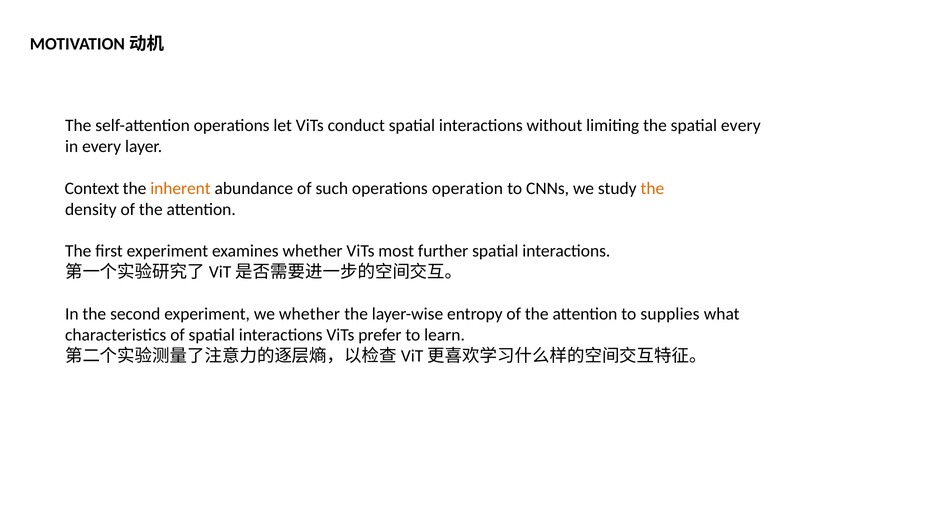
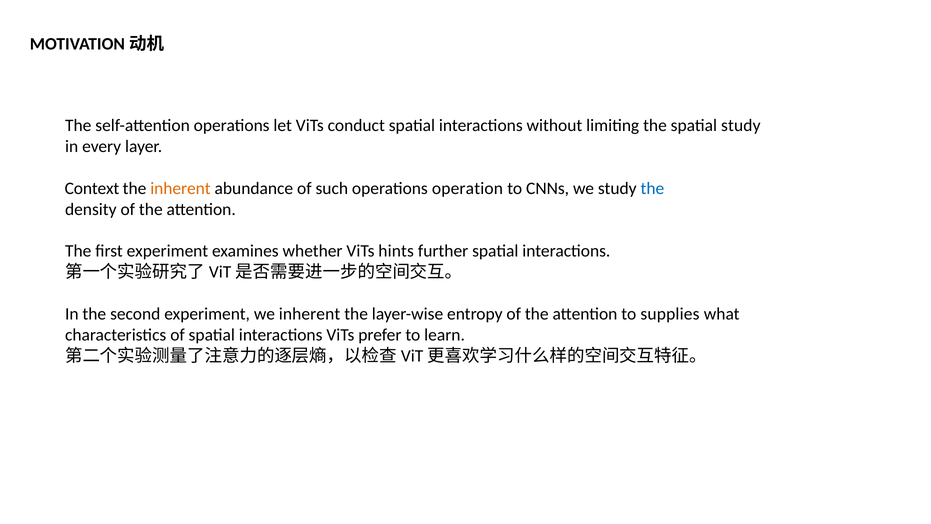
spatial every: every -> study
the at (652, 188) colour: orange -> blue
most: most -> hints
we whether: whether -> inherent
